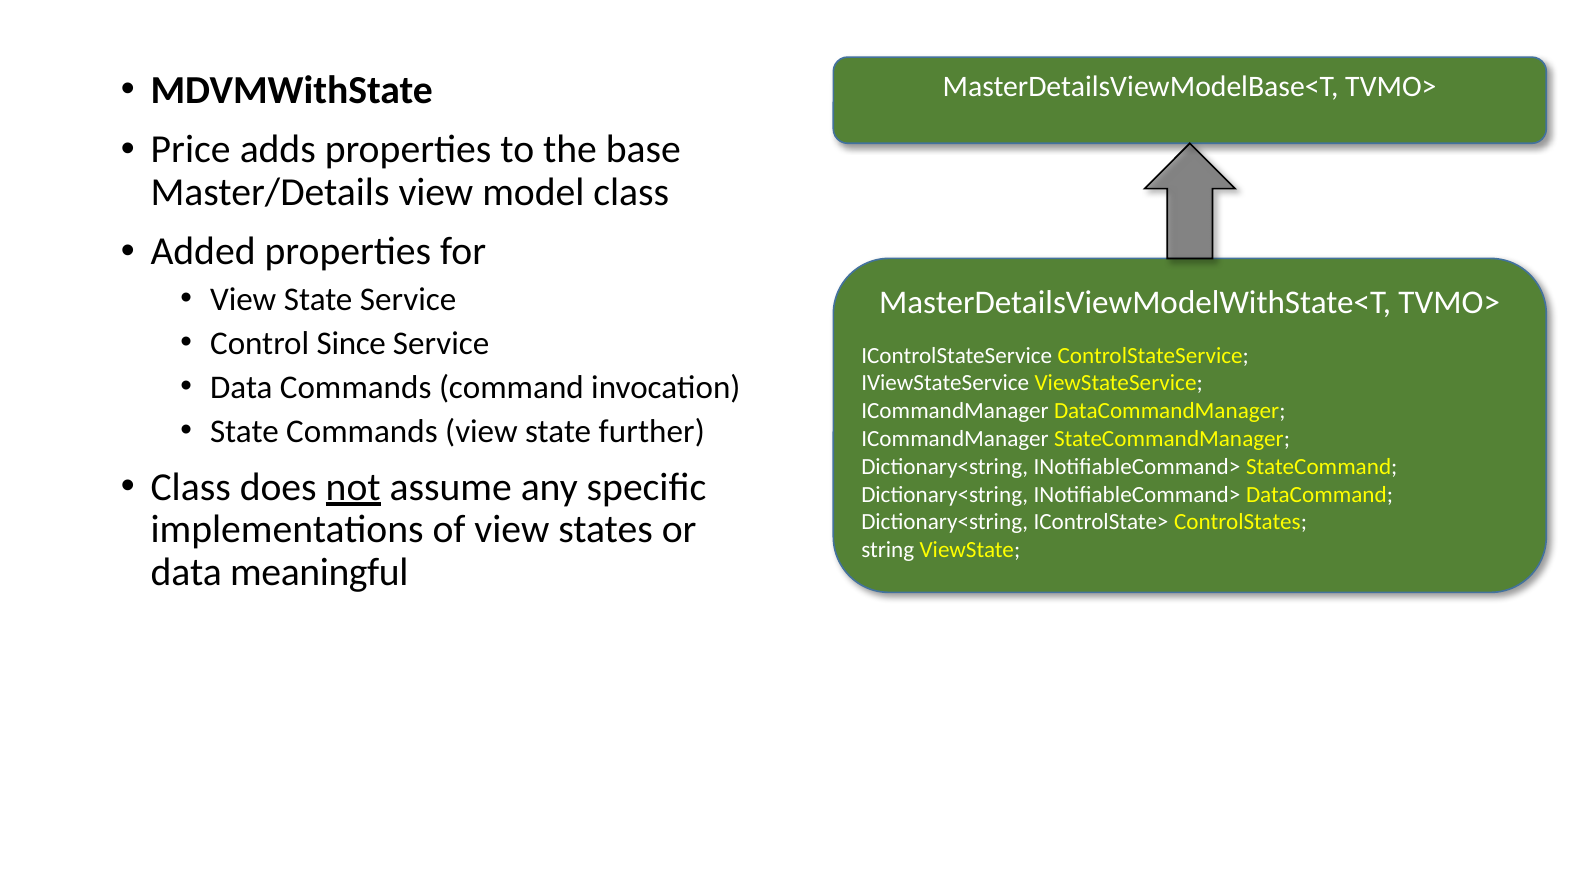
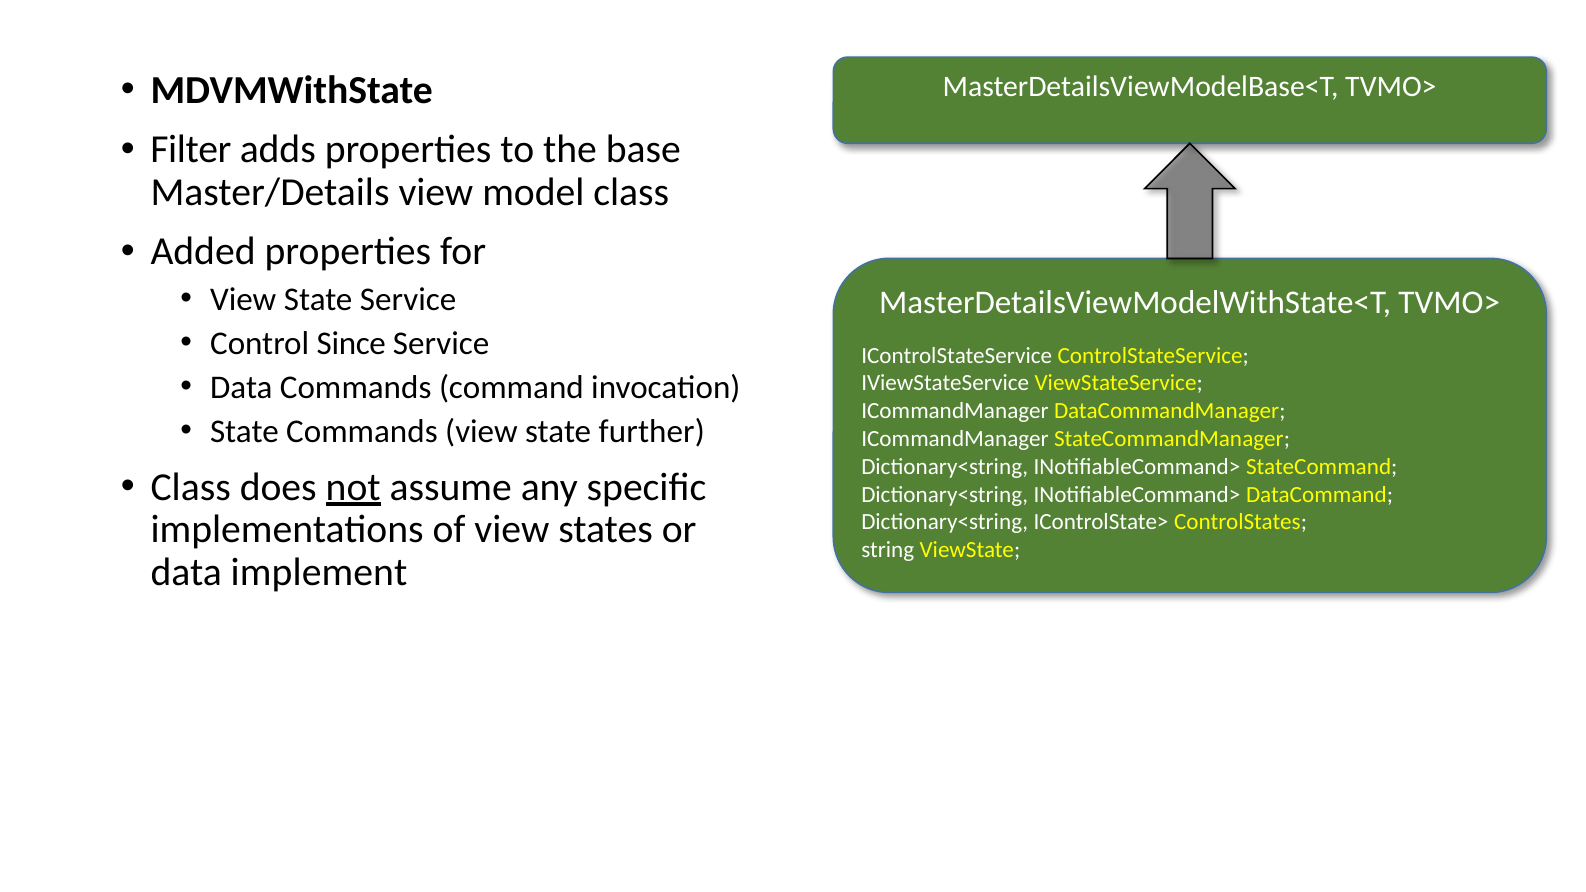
Price: Price -> Filter
meaningful: meaningful -> implement
